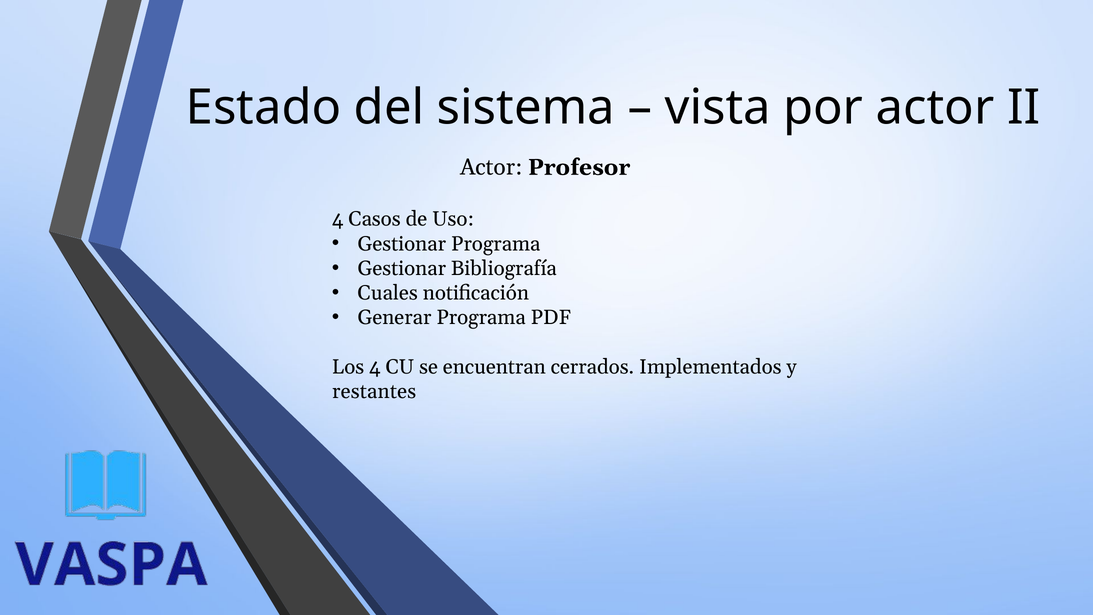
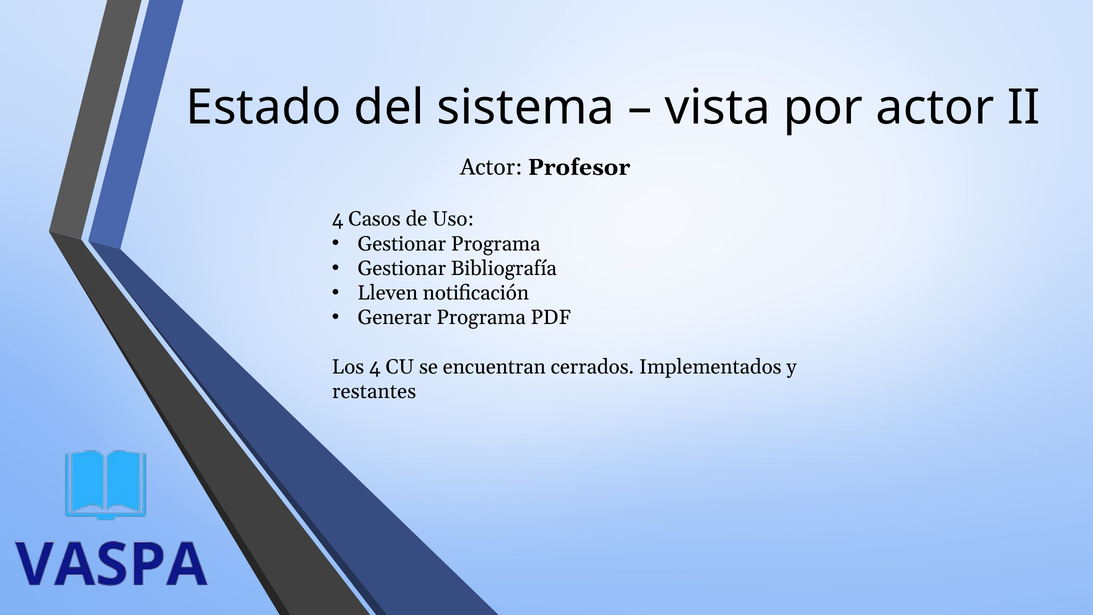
Cuales: Cuales -> Lleven
